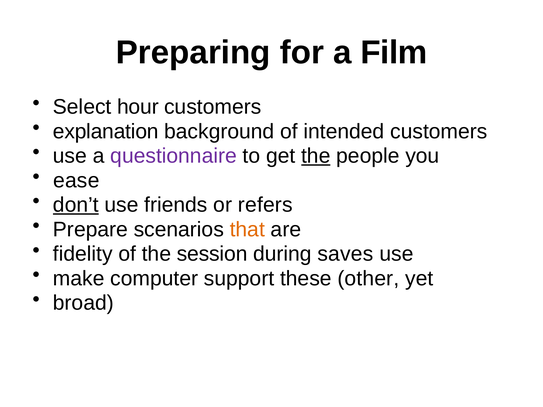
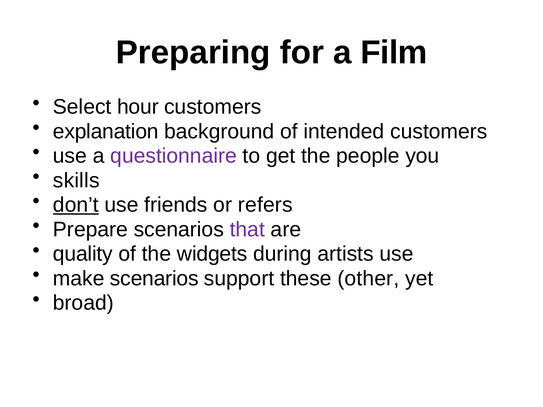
the at (316, 156) underline: present -> none
ease: ease -> skills
that colour: orange -> purple
fidelity: fidelity -> quality
session: session -> widgets
saves: saves -> artists
make computer: computer -> scenarios
